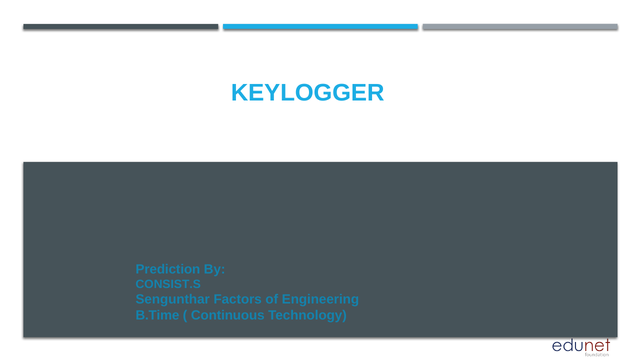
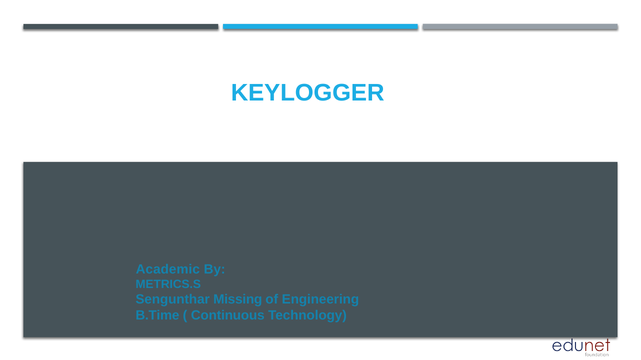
Prediction: Prediction -> Academic
CONSIST.S: CONSIST.S -> METRICS.S
Factors: Factors -> Missing
